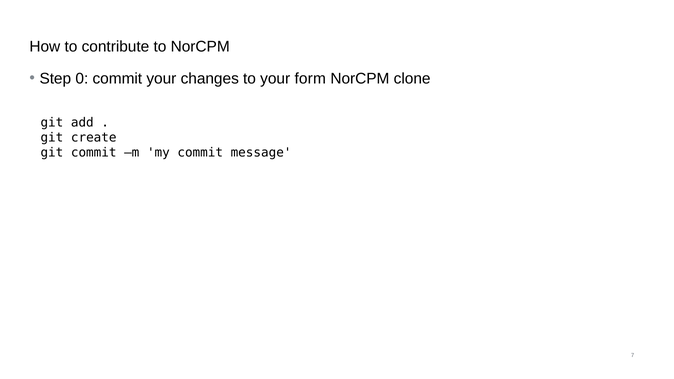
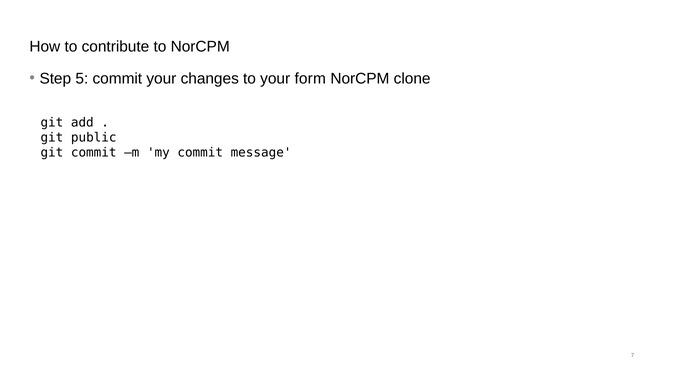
0: 0 -> 5
create: create -> public
